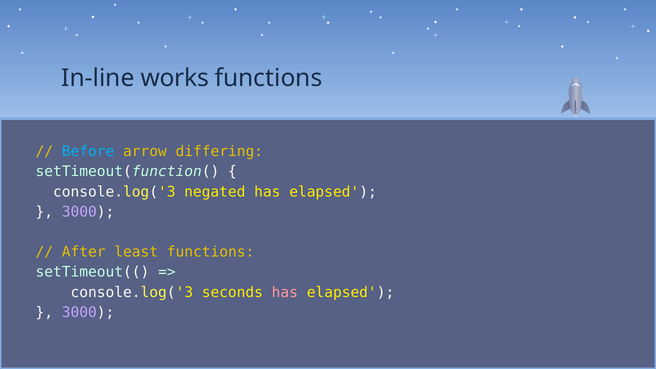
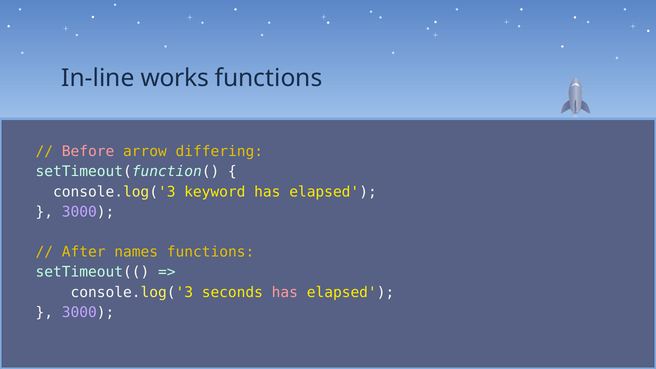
Before colour: light blue -> pink
negated: negated -> keyword
least: least -> names
